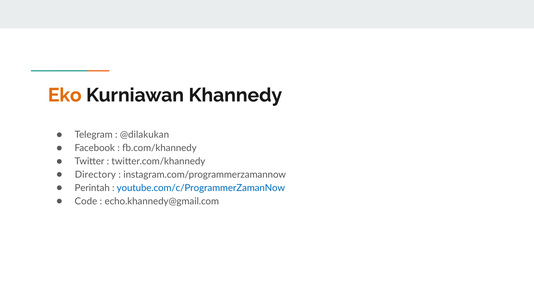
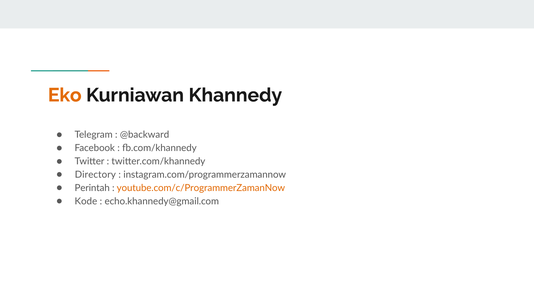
@dilakukan: @dilakukan -> @backward
youtube.com/c/ProgrammerZamanNow colour: blue -> orange
Code: Code -> Kode
